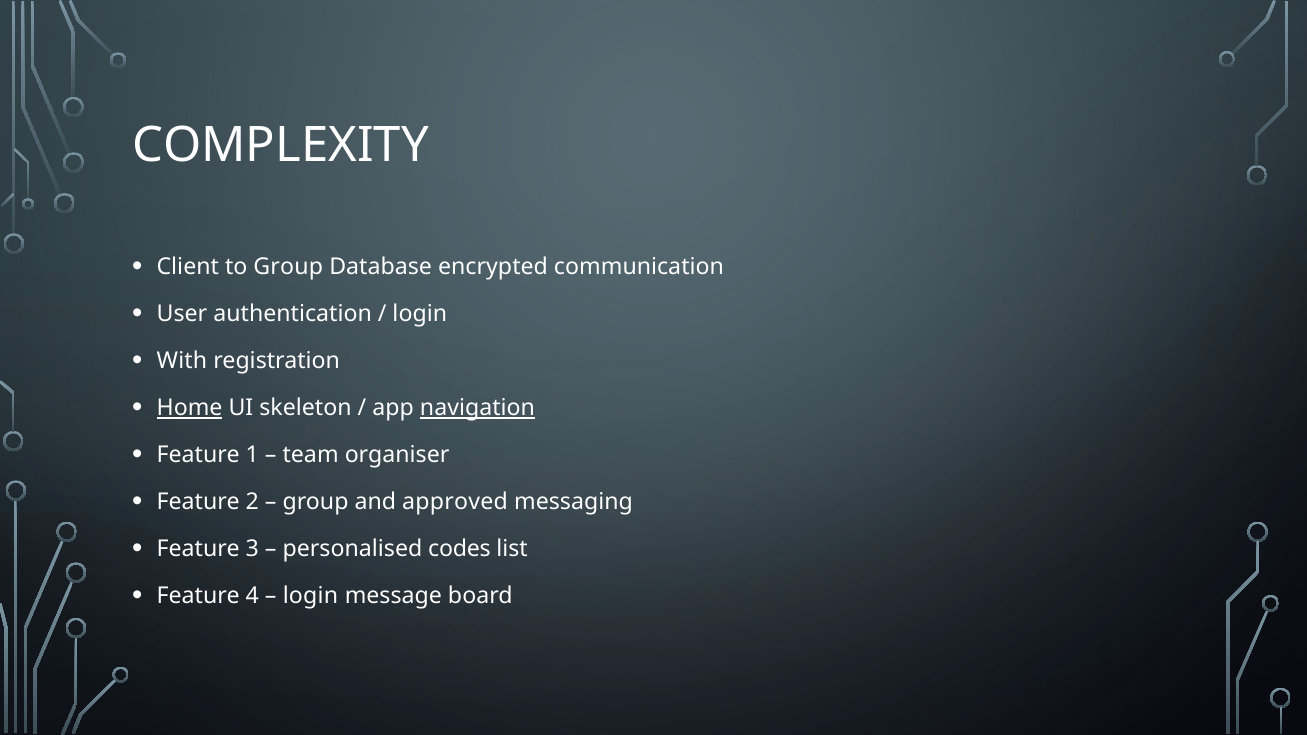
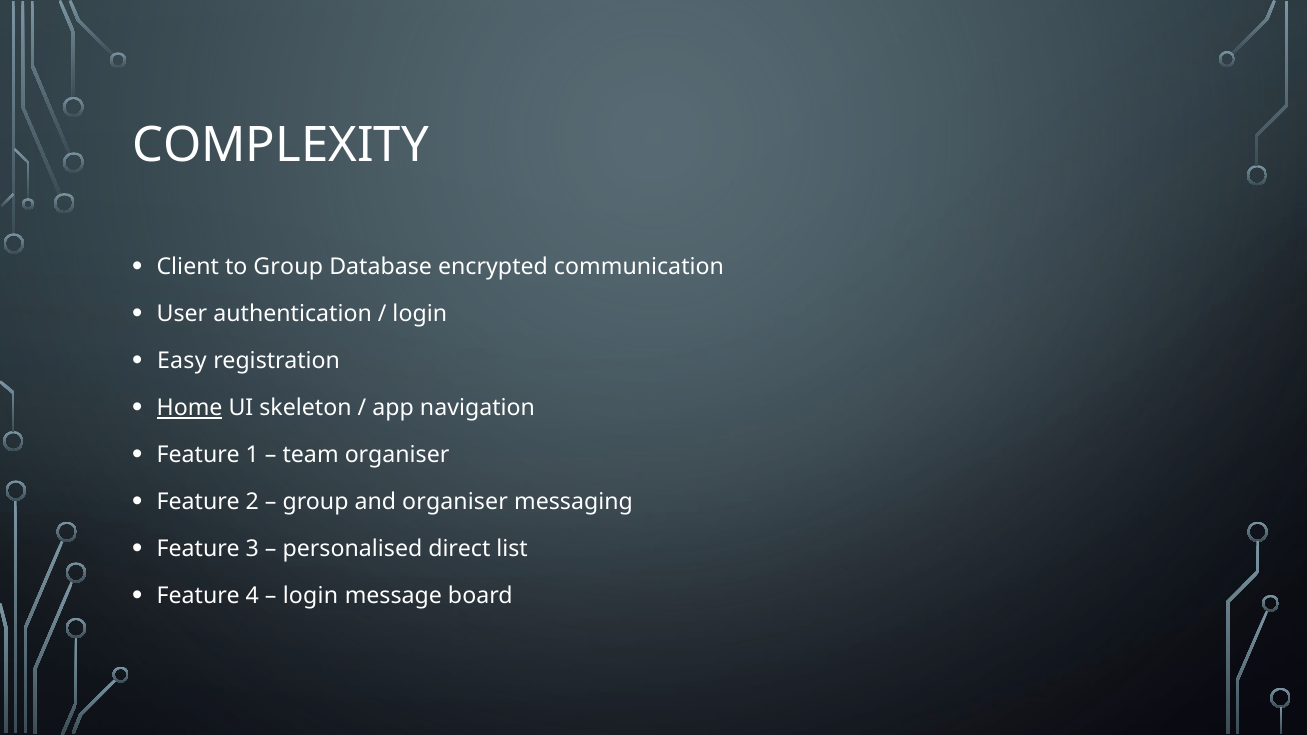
With: With -> Easy
navigation underline: present -> none
and approved: approved -> organiser
codes: codes -> direct
